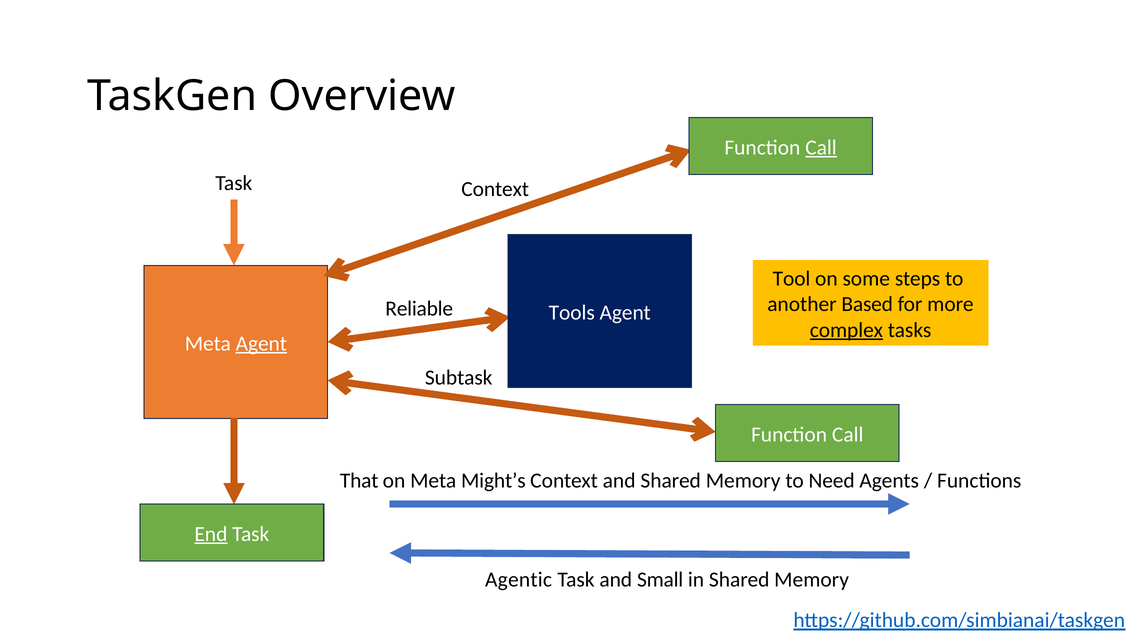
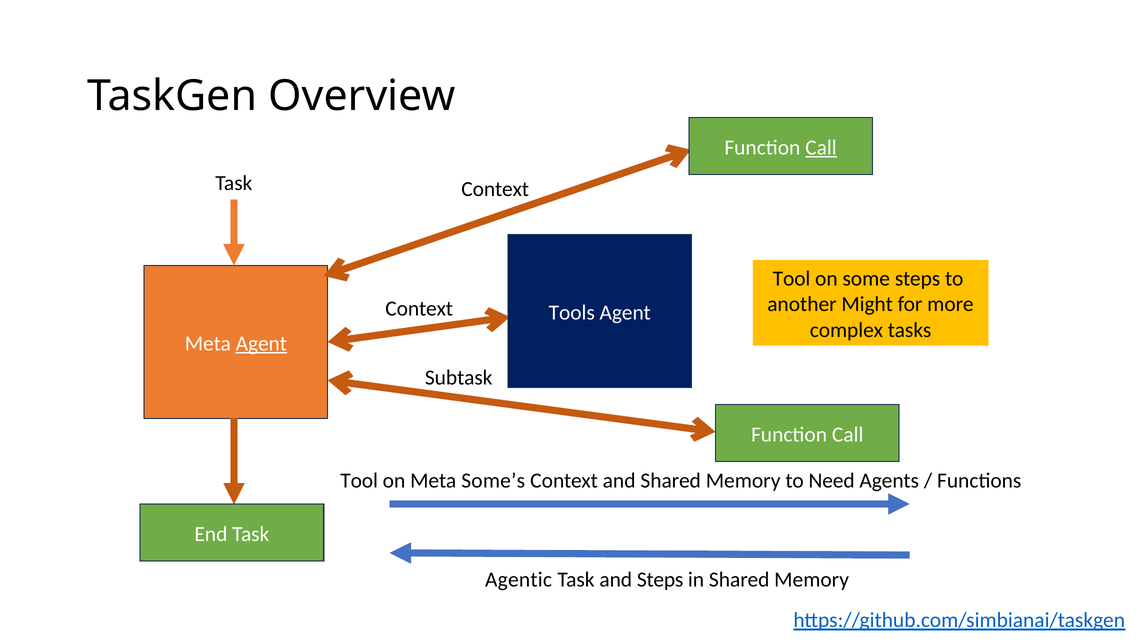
Based: Based -> Might
Reliable at (419, 309): Reliable -> Context
complex underline: present -> none
That at (359, 481): That -> Tool
Might’s: Might’s -> Some’s
End underline: present -> none
and Small: Small -> Steps
